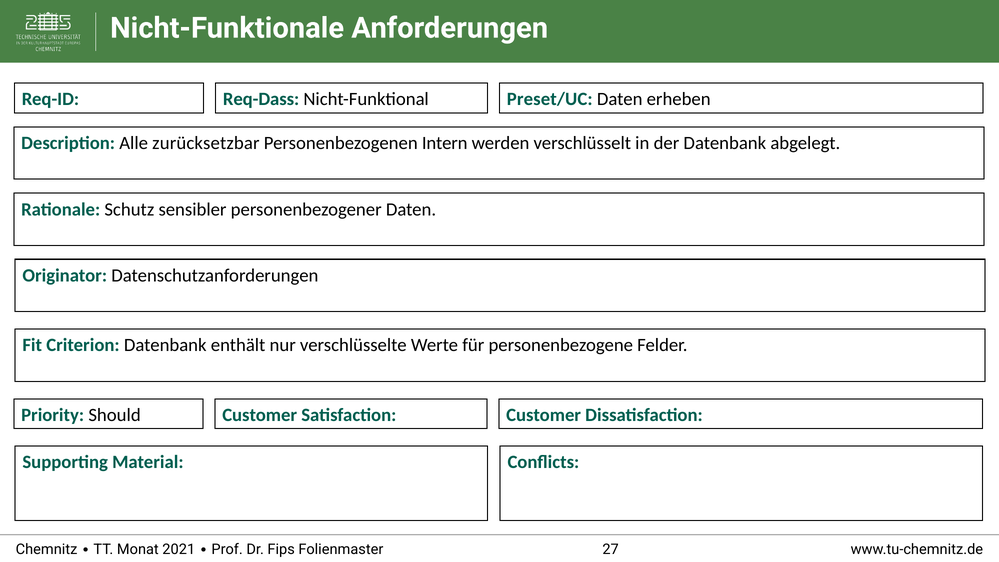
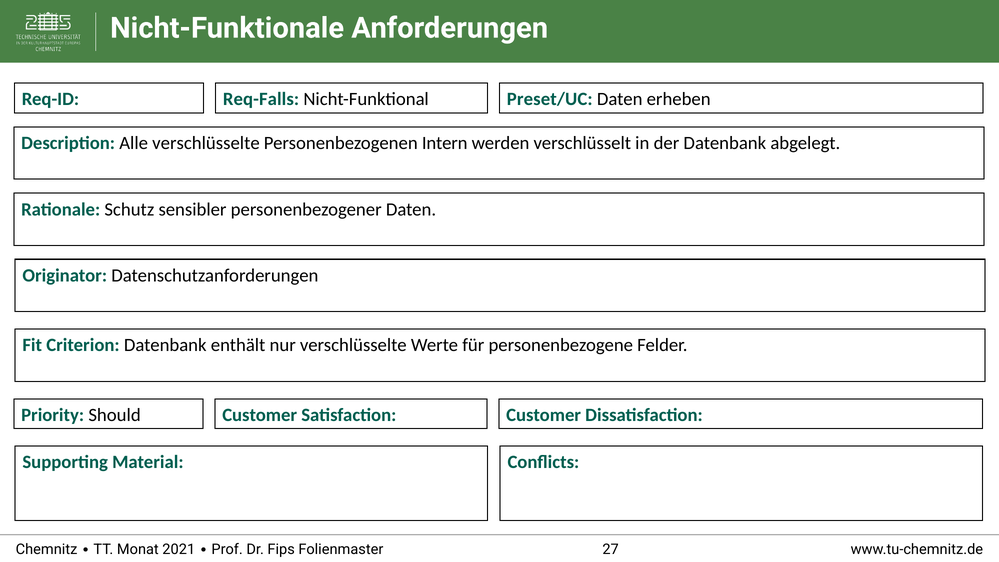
Req-Dass: Req-Dass -> Req-Falls
Alle zurücksetzbar: zurücksetzbar -> verschlüsselte
